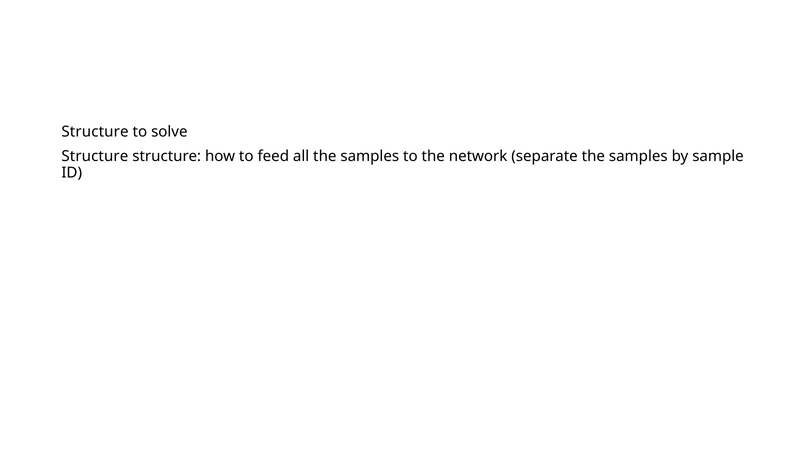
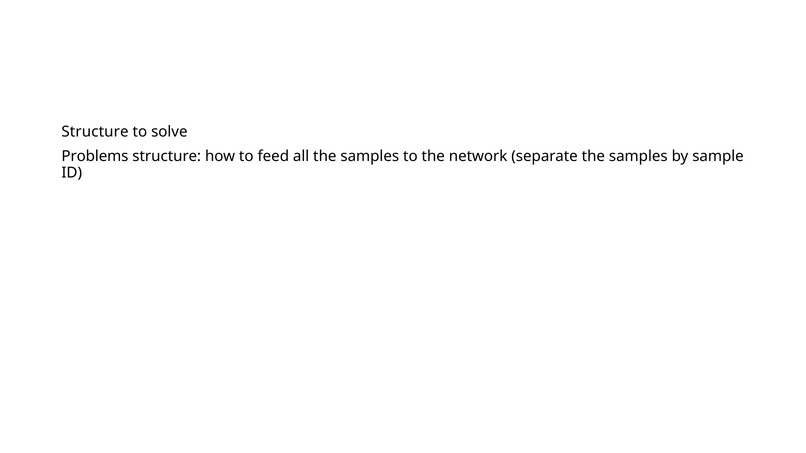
Structure at (95, 157): Structure -> Problems
